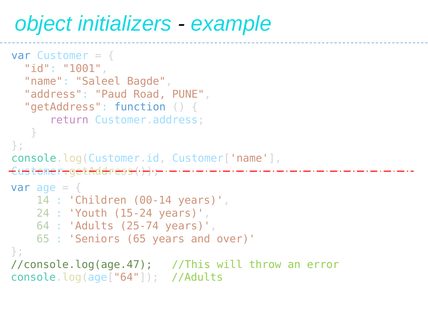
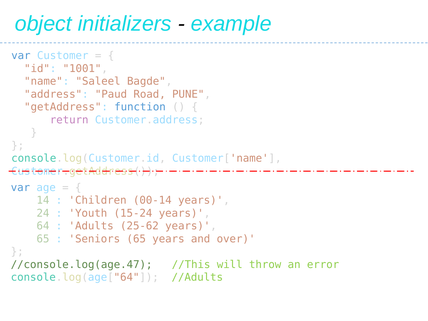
25-74: 25-74 -> 25-62
